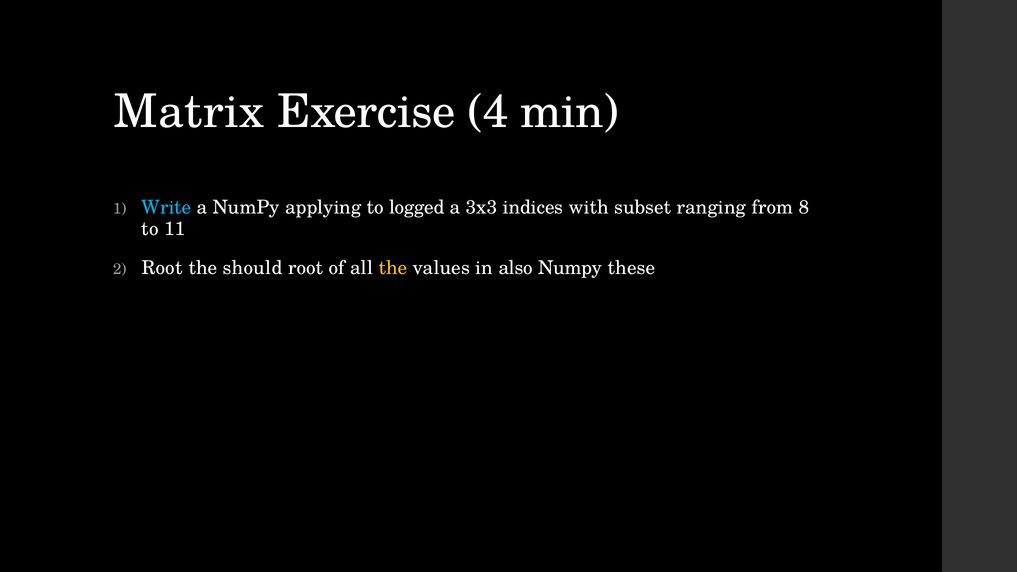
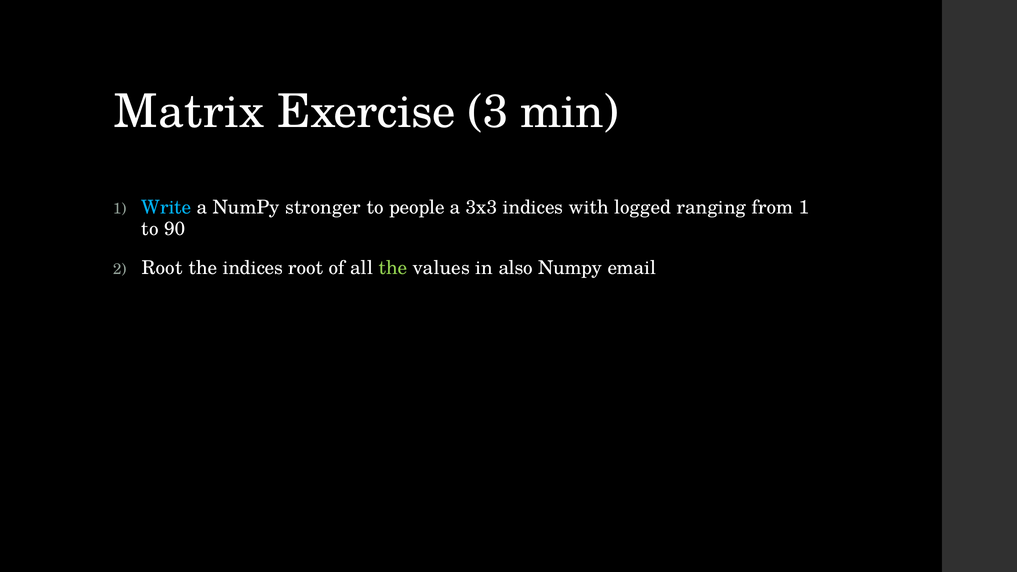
4: 4 -> 3
applying: applying -> stronger
logged: logged -> people
subset: subset -> logged
from 8: 8 -> 1
11: 11 -> 90
the should: should -> indices
the at (393, 268) colour: yellow -> light green
these: these -> email
